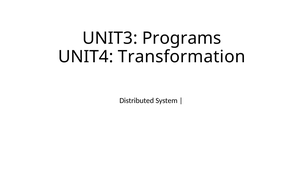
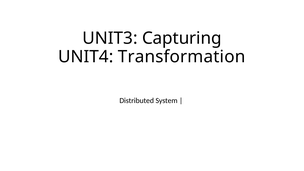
Programs: Programs -> Capturing
